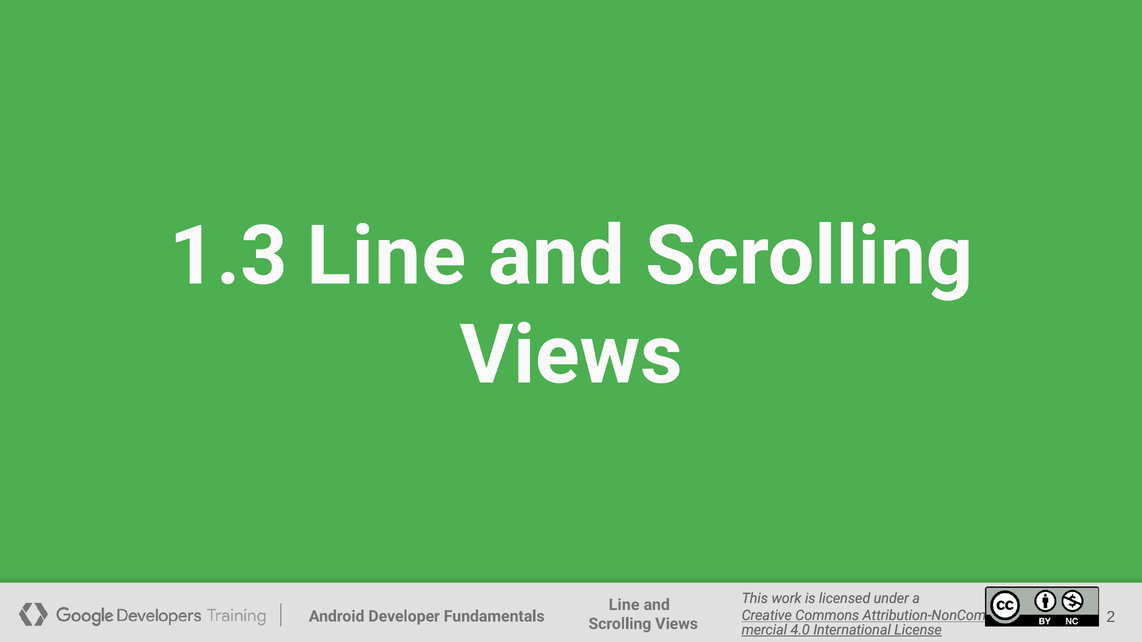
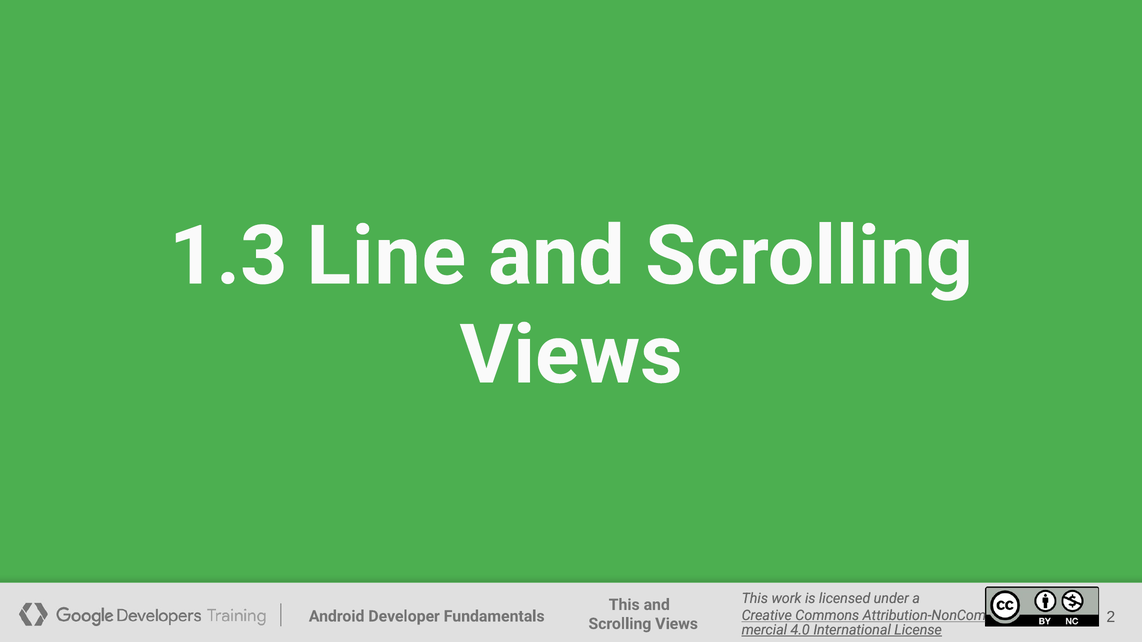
Line at (624, 605): Line -> This
